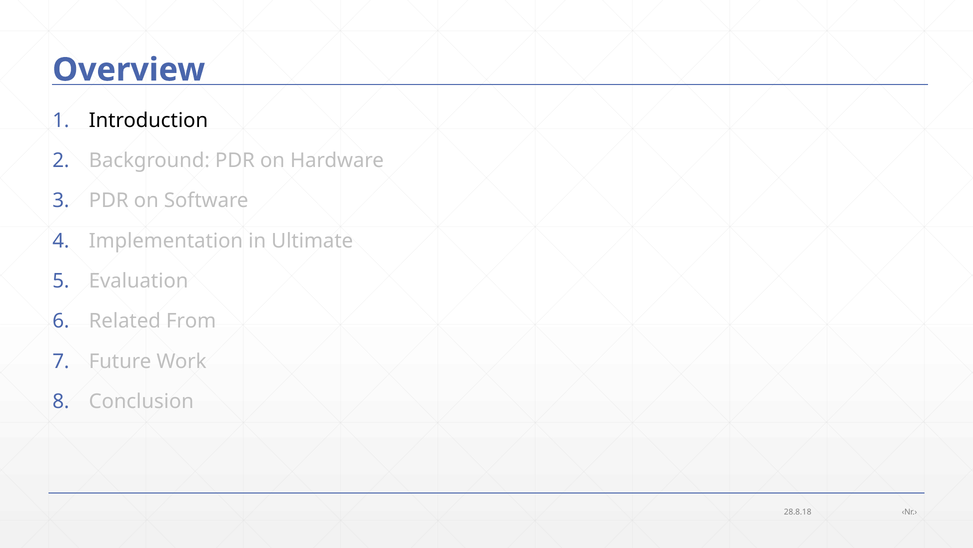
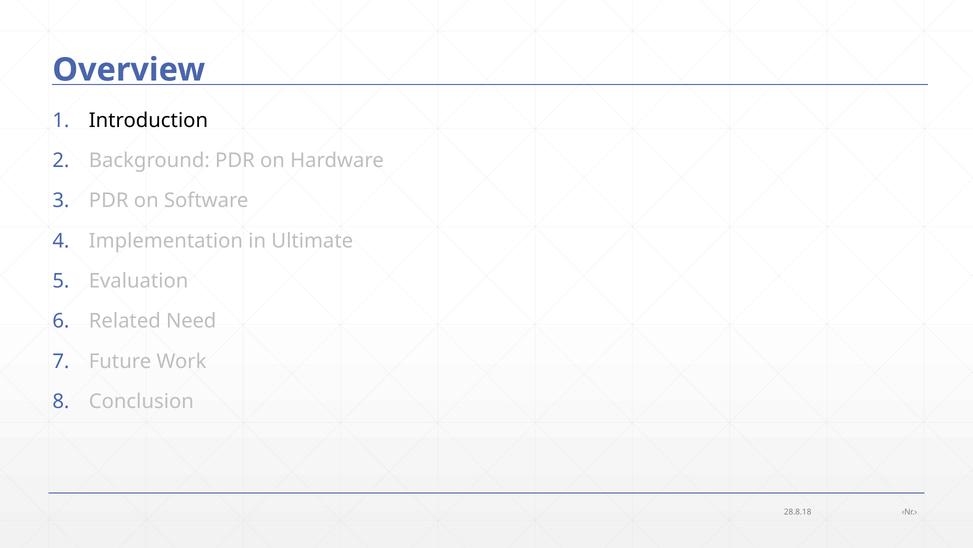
From: From -> Need
